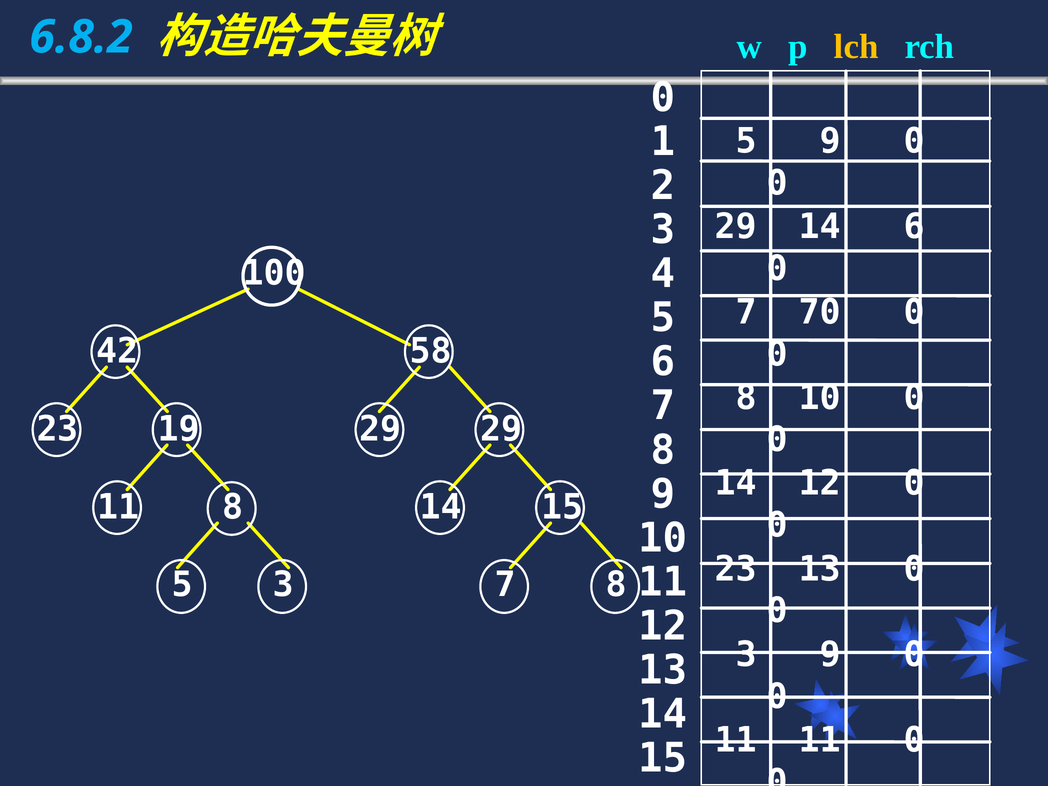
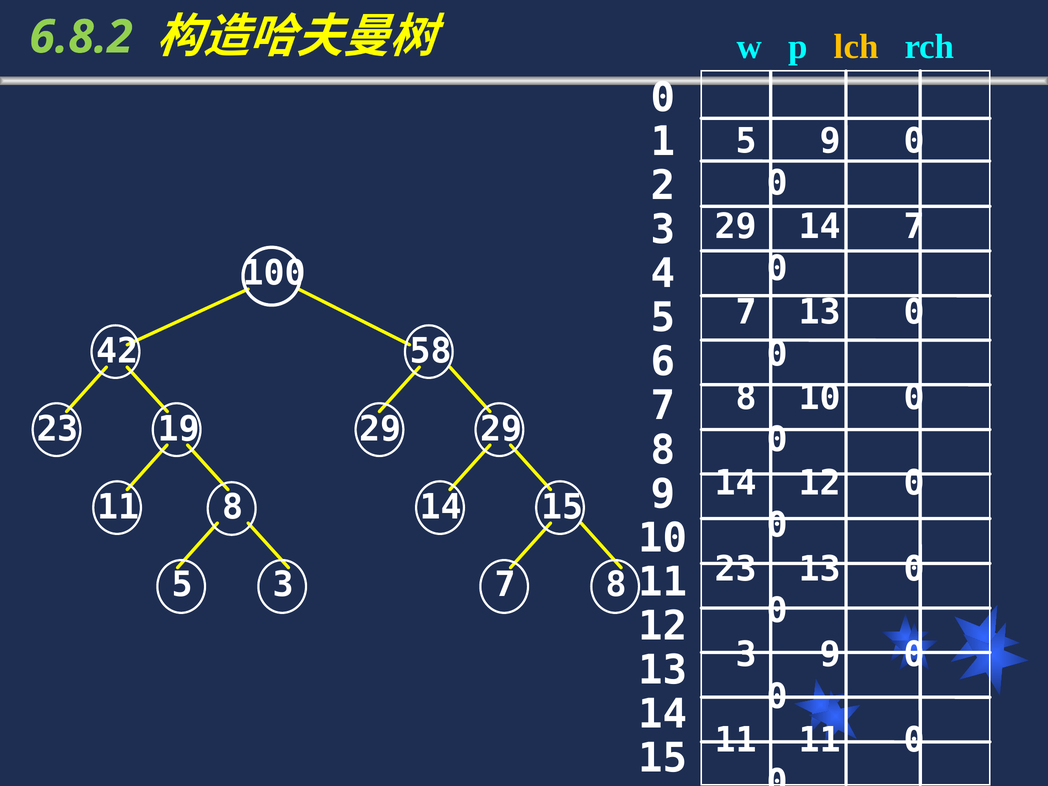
6.8.2 colour: light blue -> light green
14 6: 6 -> 7
7 70: 70 -> 13
